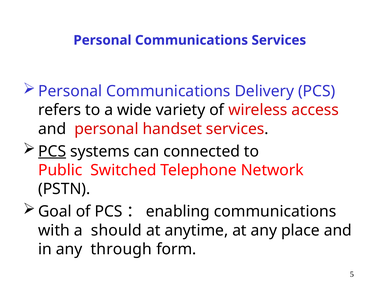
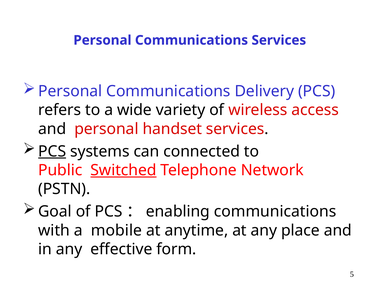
Switched underline: none -> present
should: should -> mobile
through: through -> effective
